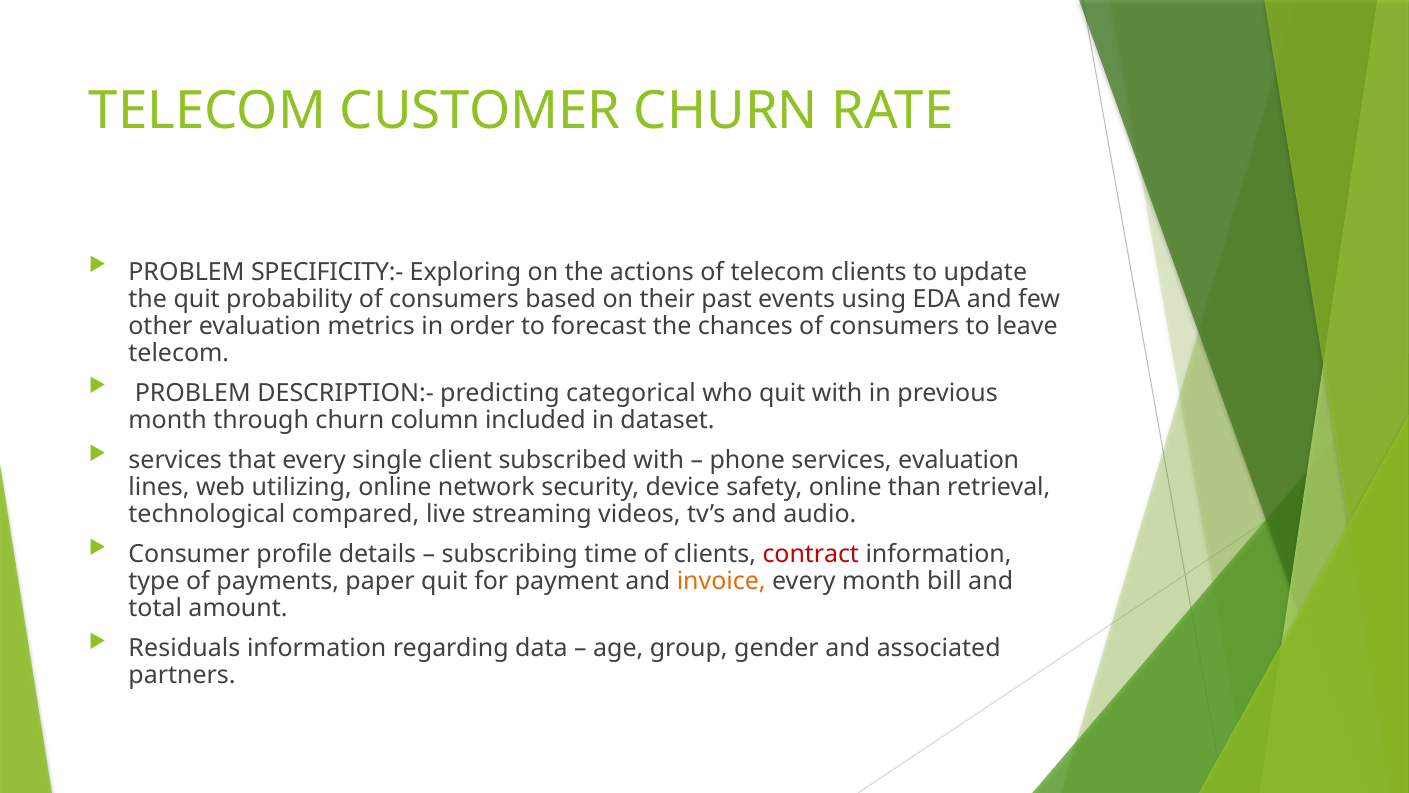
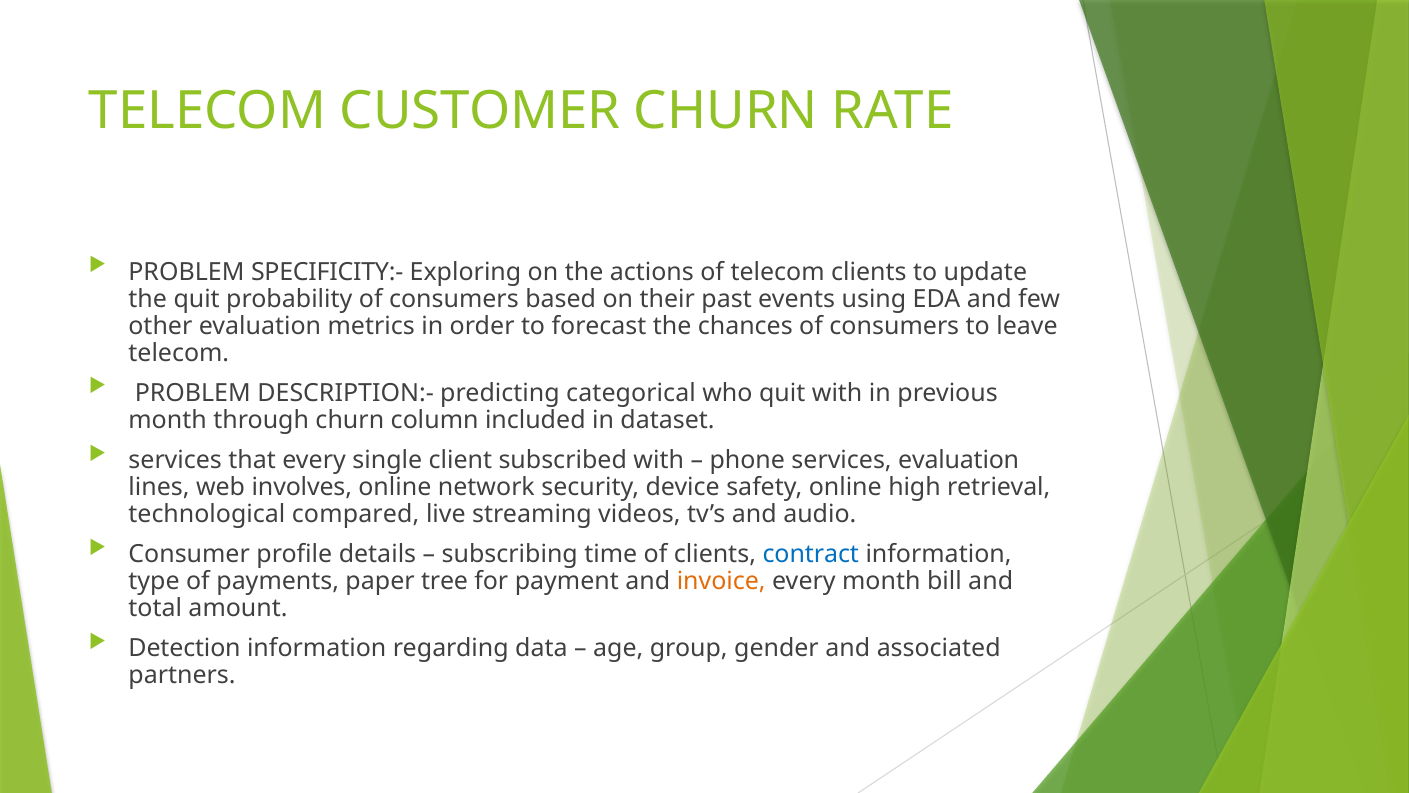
utilizing: utilizing -> involves
than: than -> high
contract colour: red -> blue
paper quit: quit -> tree
Residuals: Residuals -> Detection
